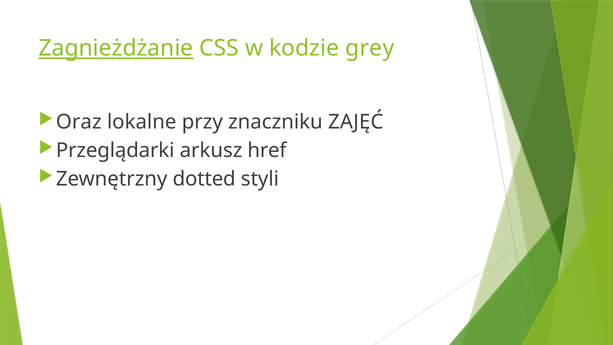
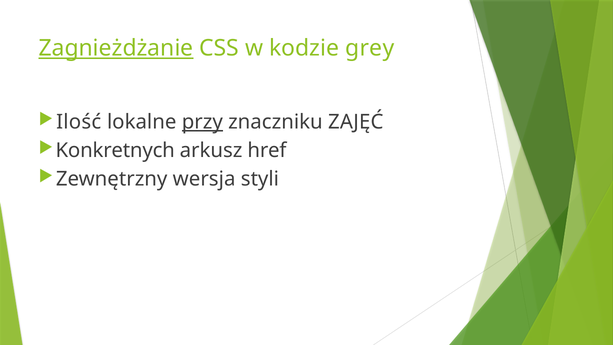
Oraz: Oraz -> Ilość
przy underline: none -> present
Przeglądarki: Przeglądarki -> Konkretnych
dotted: dotted -> wersja
